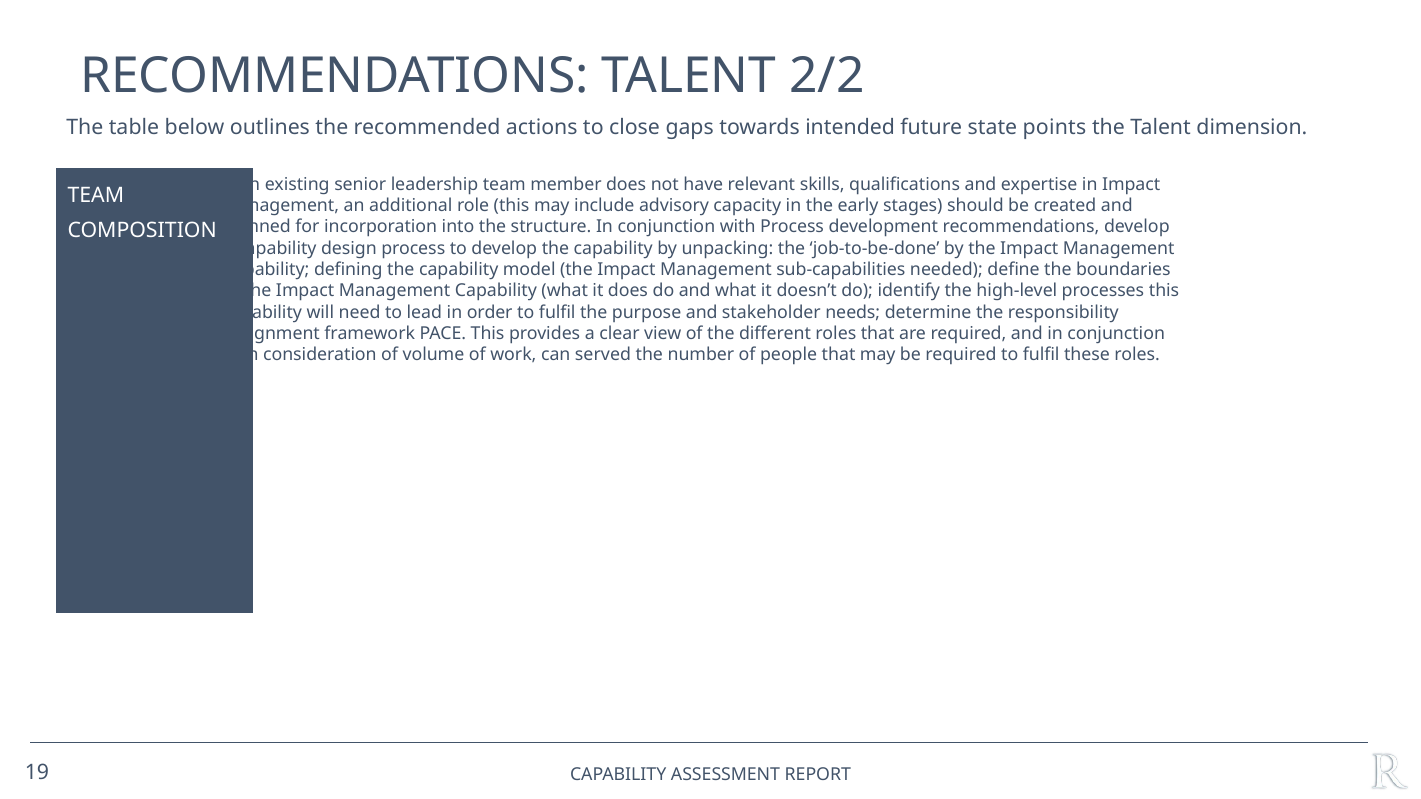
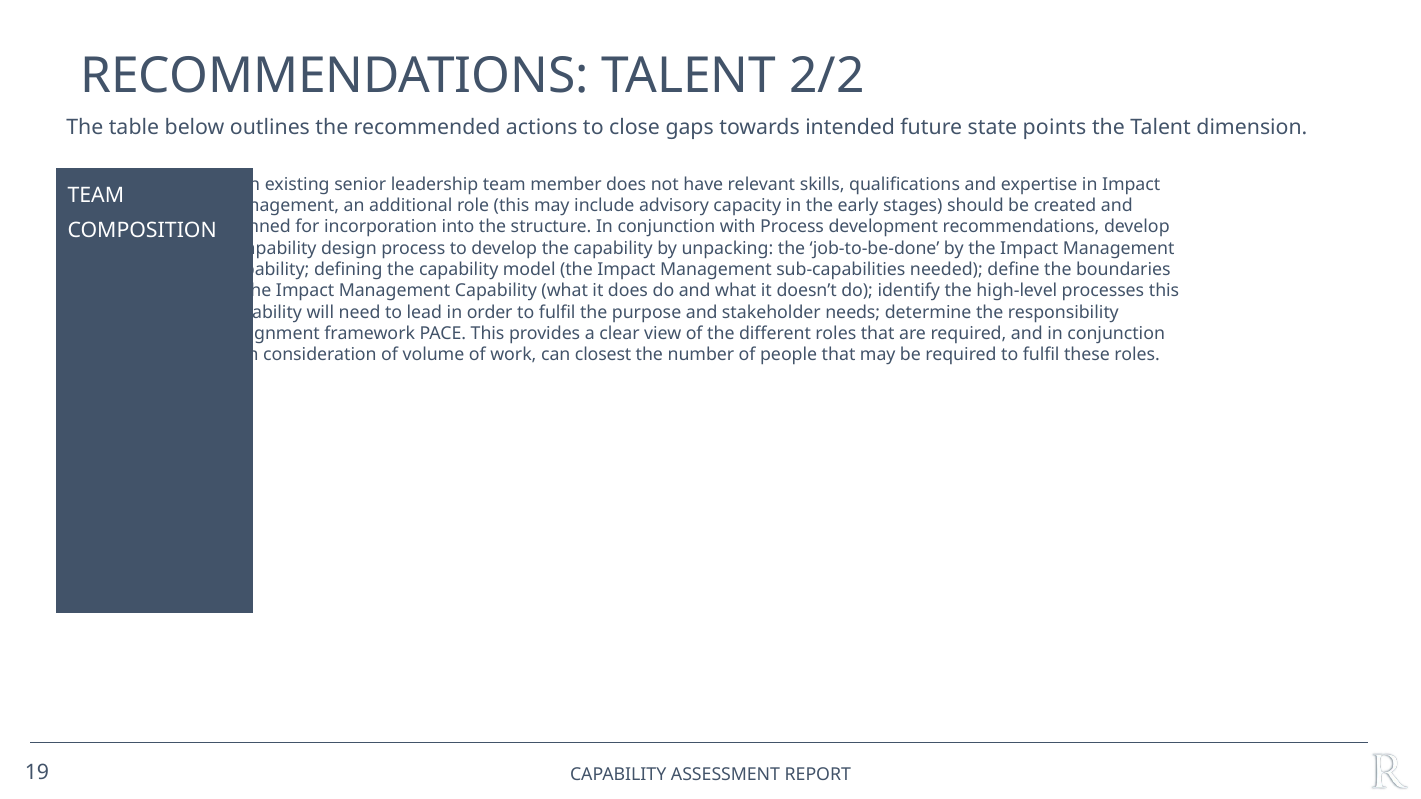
served: served -> closest
